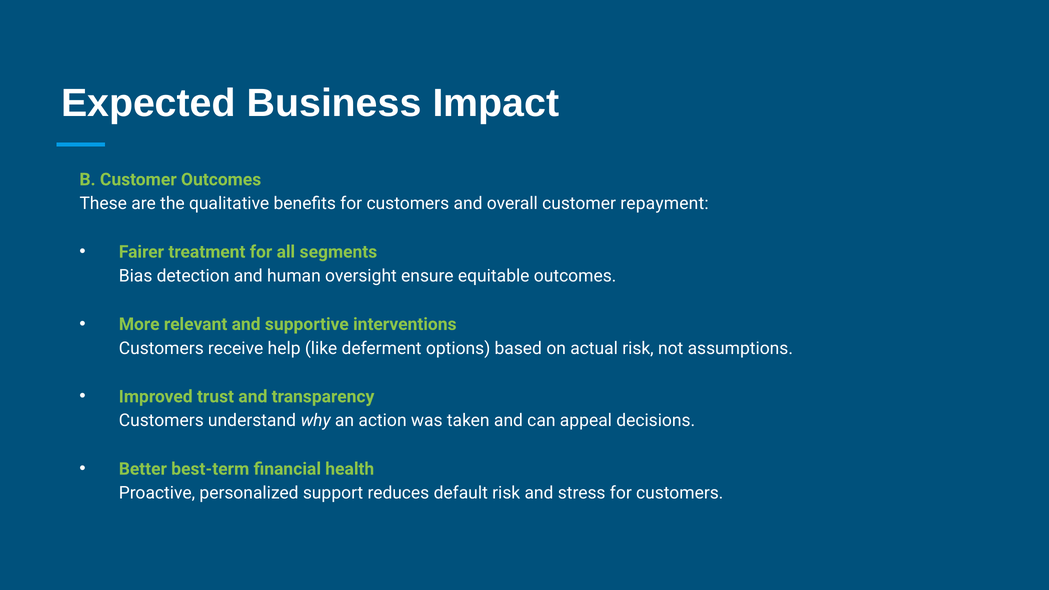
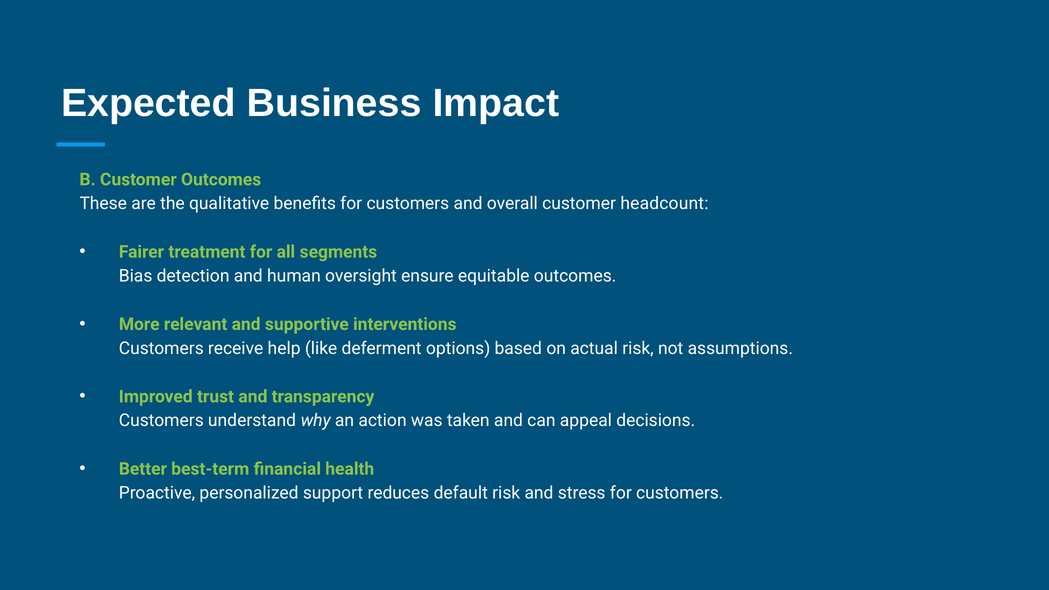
repayment: repayment -> headcount
